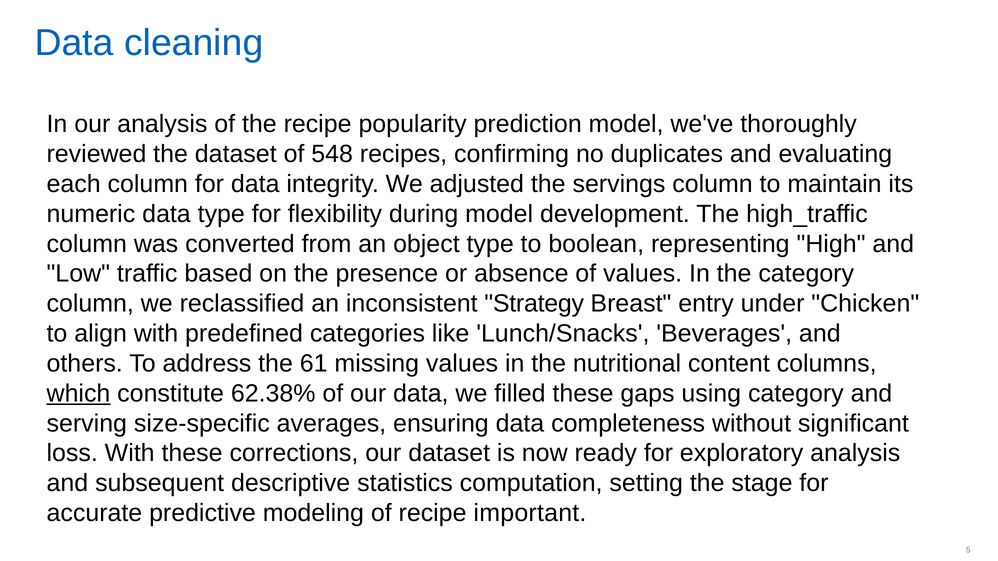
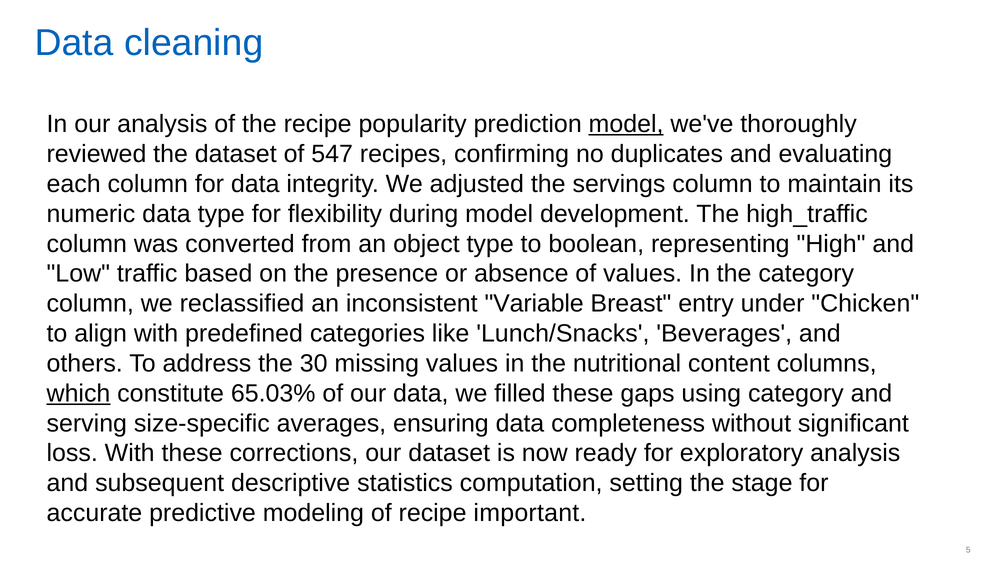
model at (626, 124) underline: none -> present
548: 548 -> 547
Strategy: Strategy -> Variable
61: 61 -> 30
62.38%: 62.38% -> 65.03%
